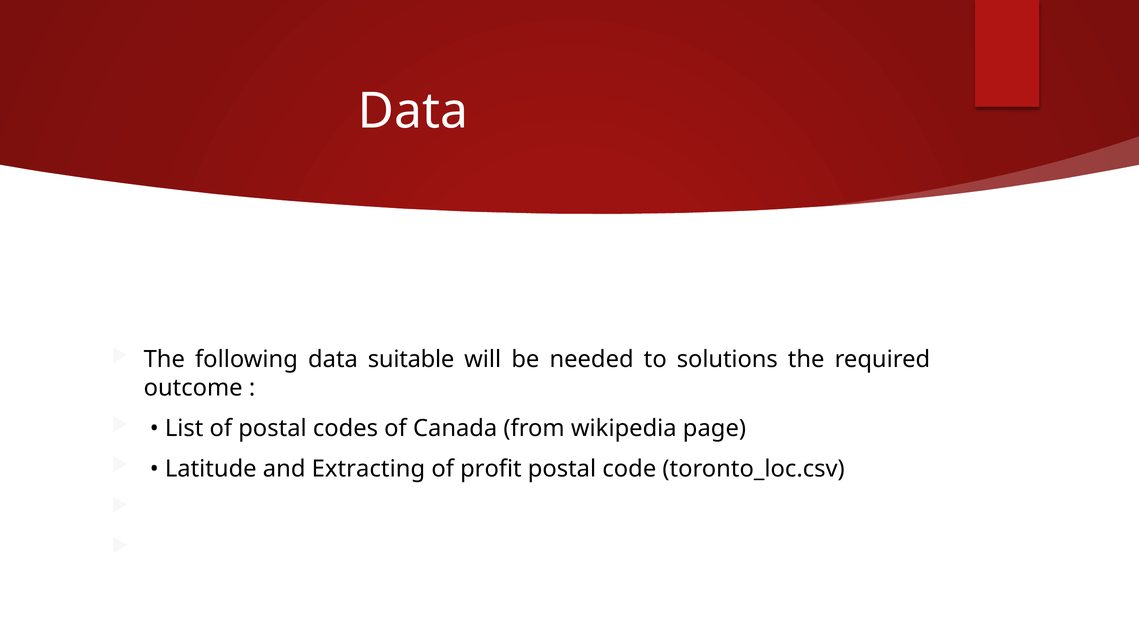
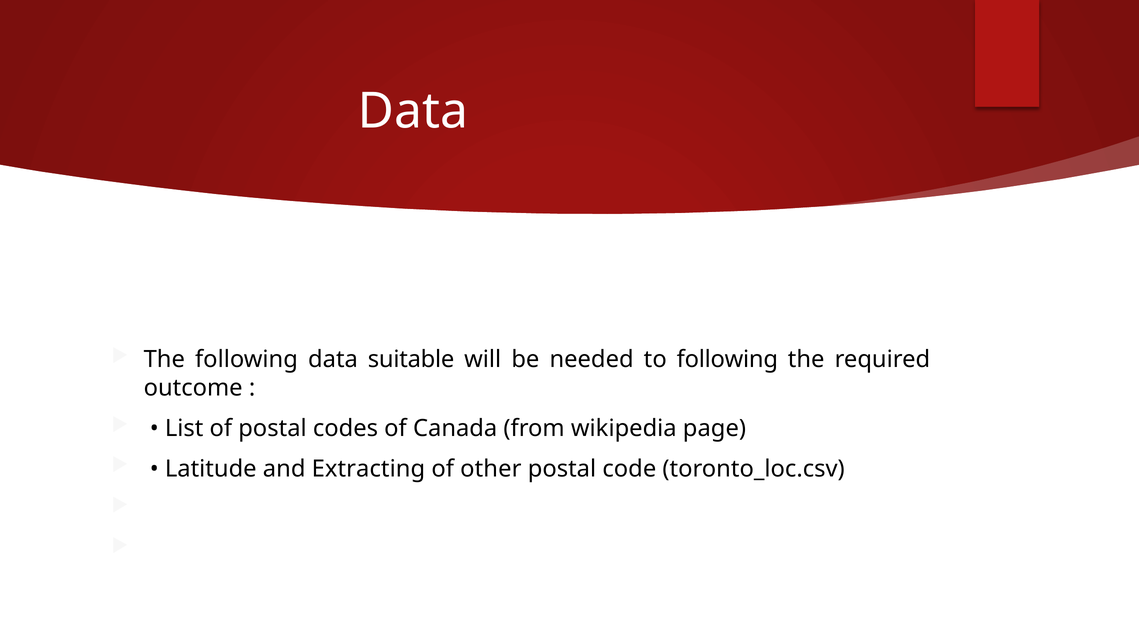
to solutions: solutions -> following
profit: profit -> other
